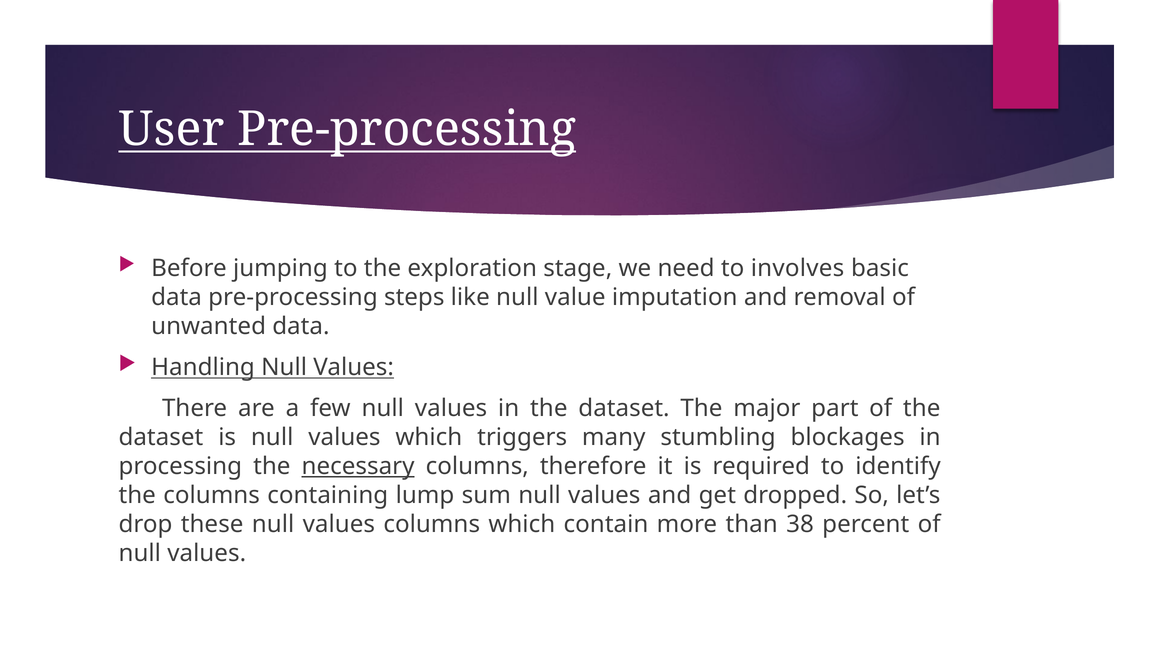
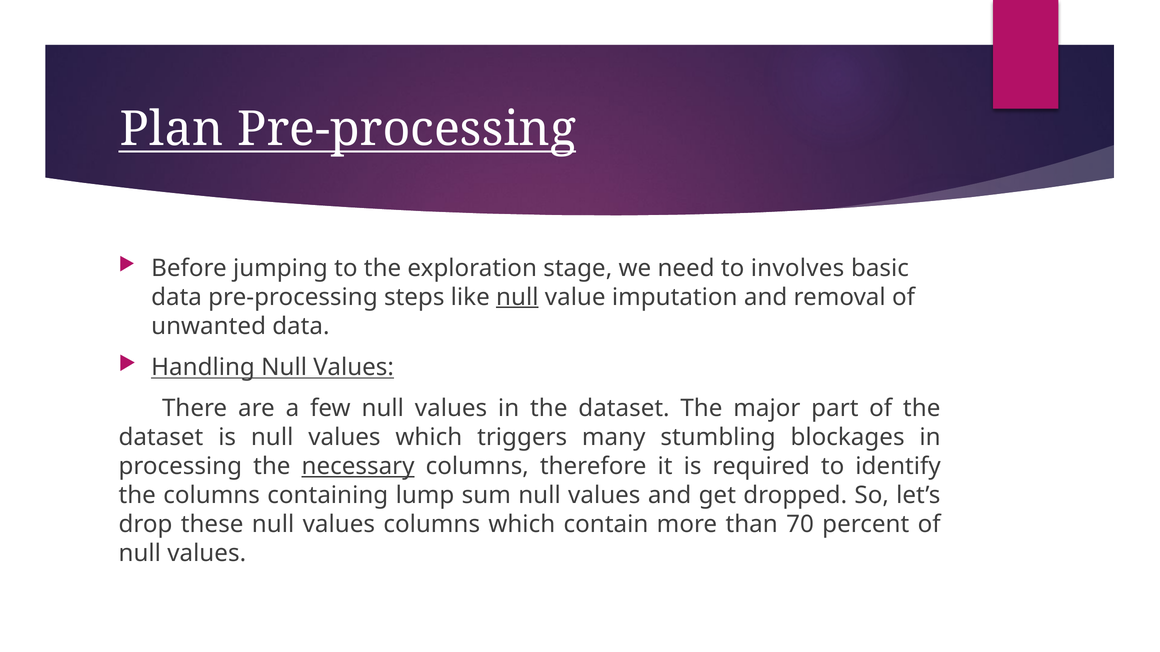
User: User -> Plan
null at (517, 297) underline: none -> present
38: 38 -> 70
